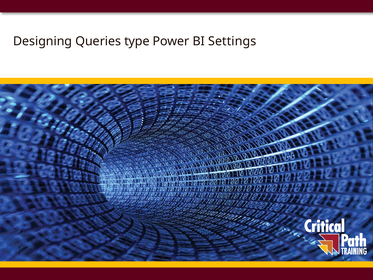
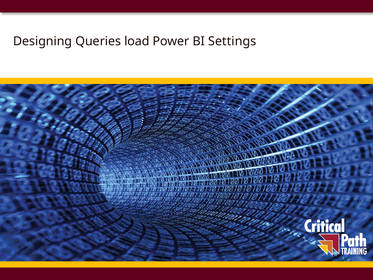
type: type -> load
